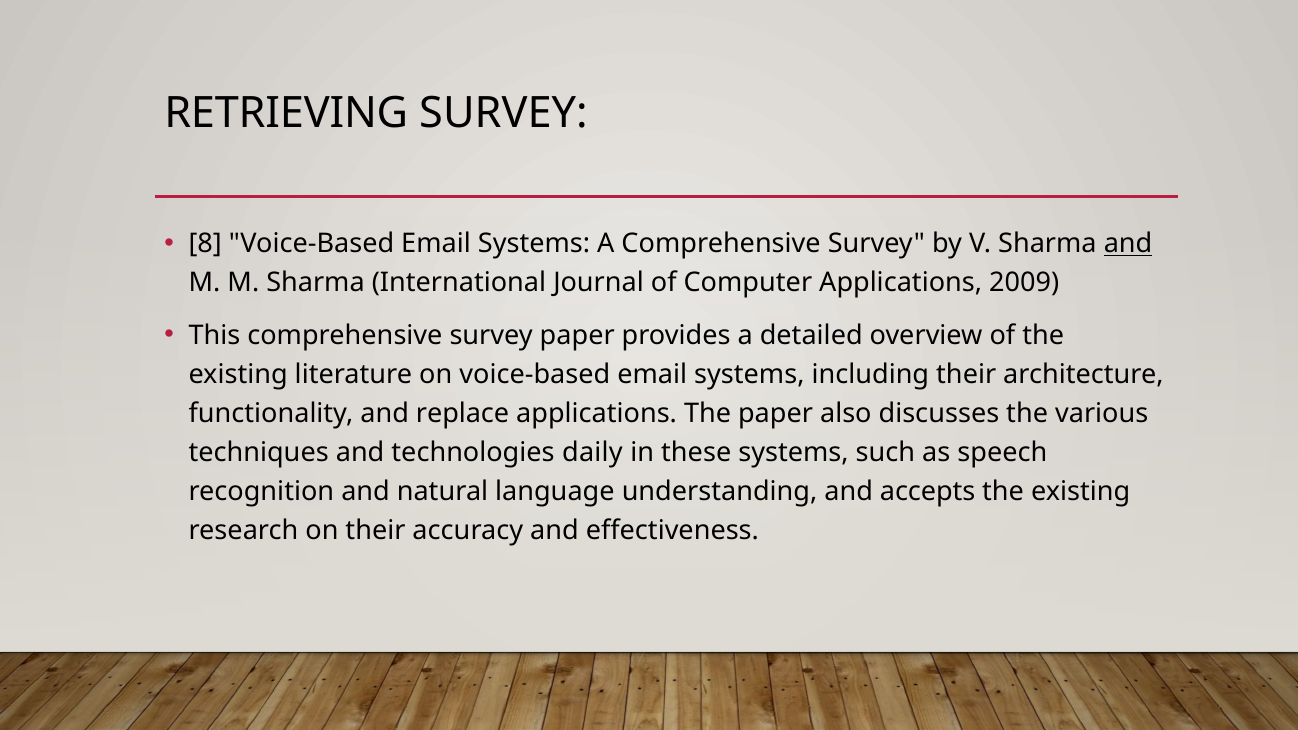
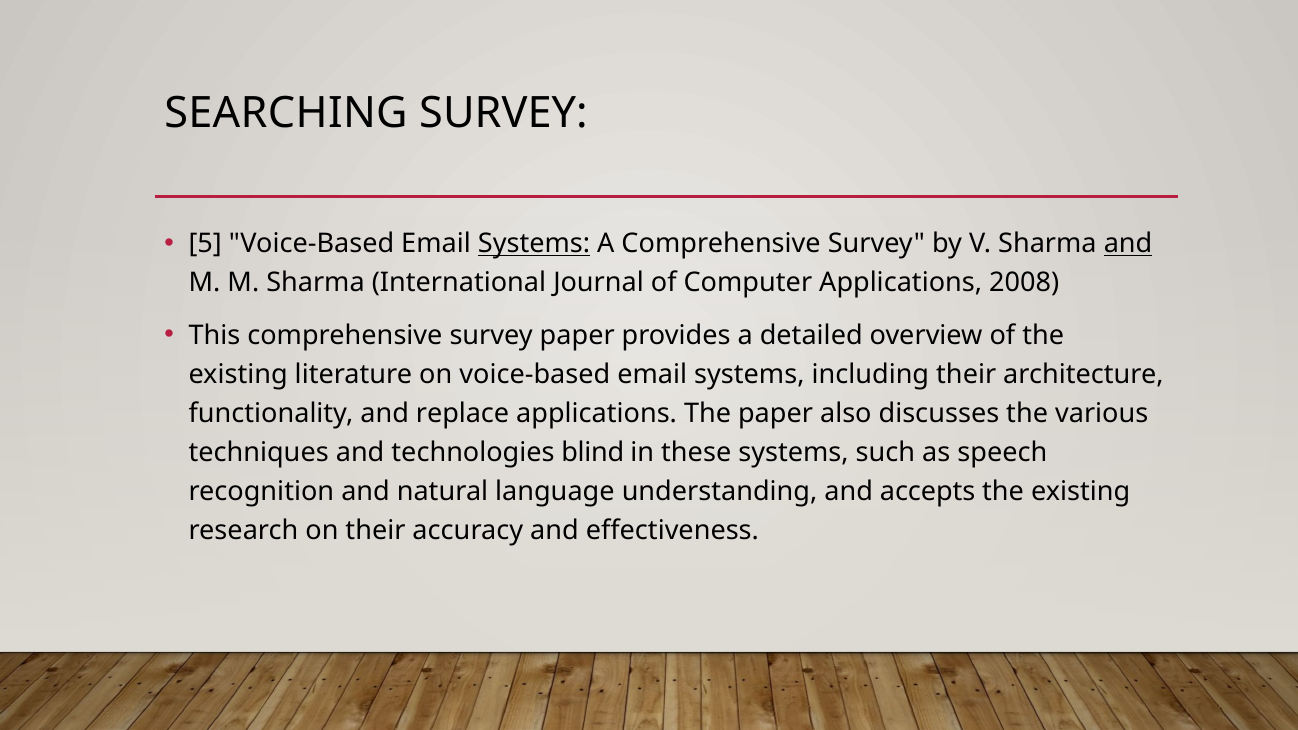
RETRIEVING: RETRIEVING -> SEARCHING
8: 8 -> 5
Systems at (534, 244) underline: none -> present
2009: 2009 -> 2008
daily: daily -> blind
